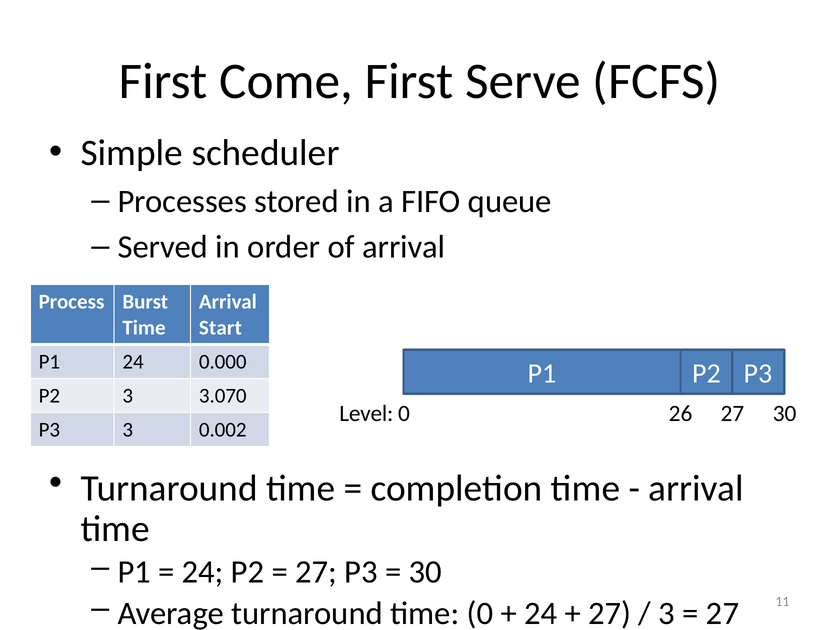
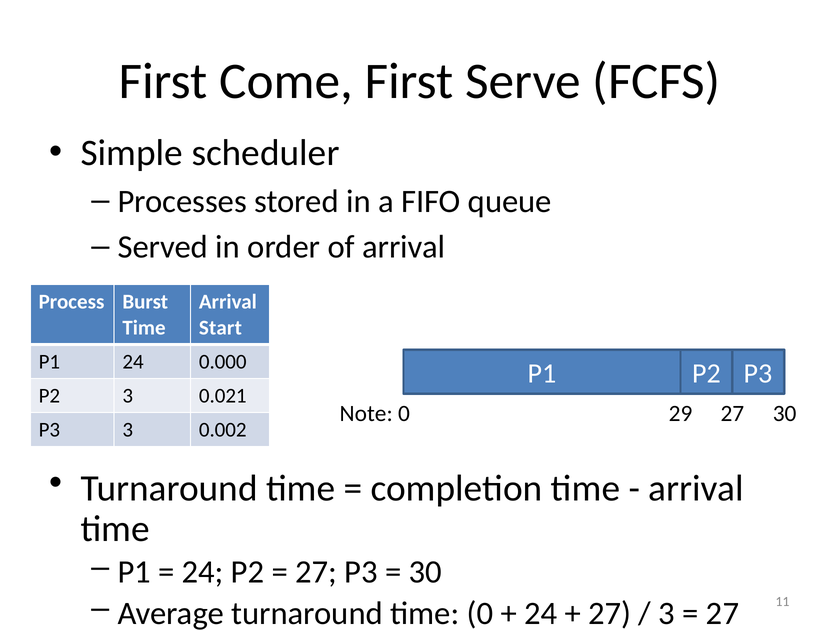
3.070: 3.070 -> 0.021
Level: Level -> Note
26: 26 -> 29
